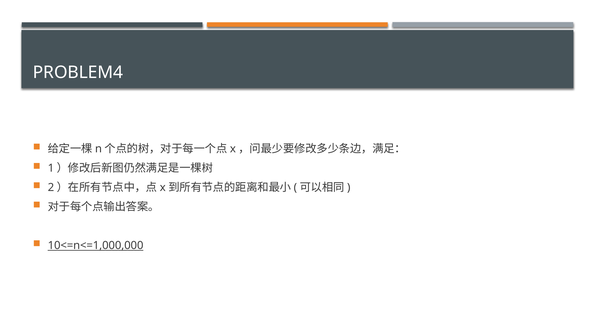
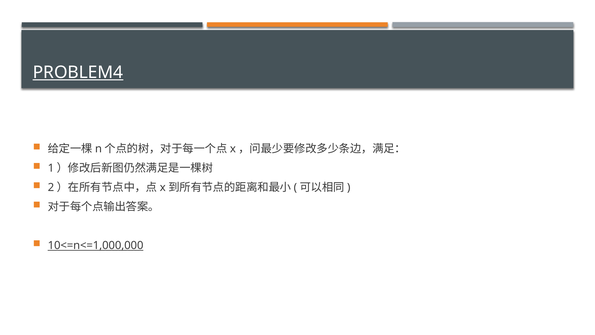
PROBLEM4 underline: none -> present
